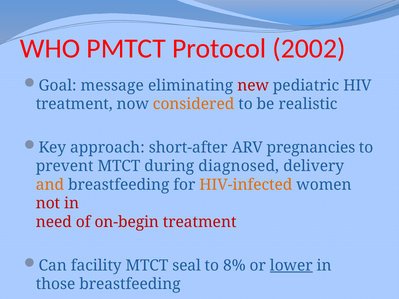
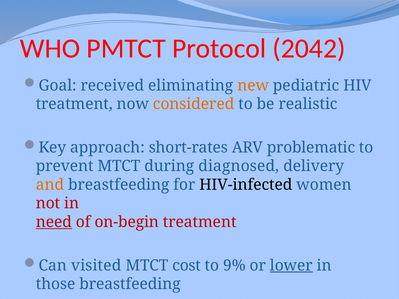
2002: 2002 -> 2042
message: message -> received
new colour: red -> orange
short-after: short-after -> short-rates
pregnancies: pregnancies -> problematic
HIV-infected colour: orange -> black
need underline: none -> present
facility: facility -> visited
seal: seal -> cost
8%: 8% -> 9%
